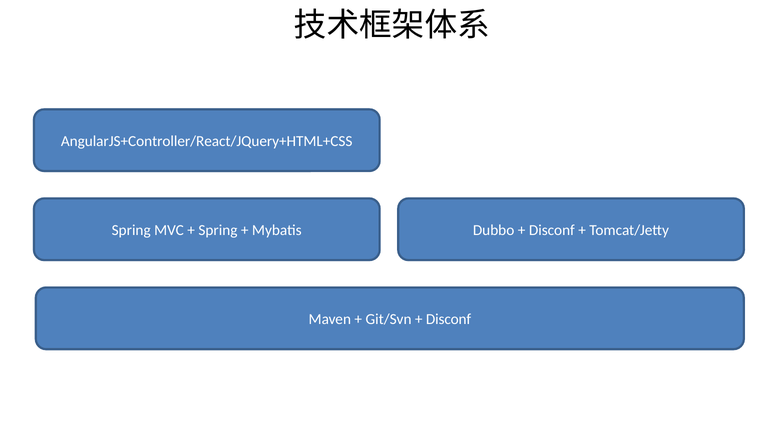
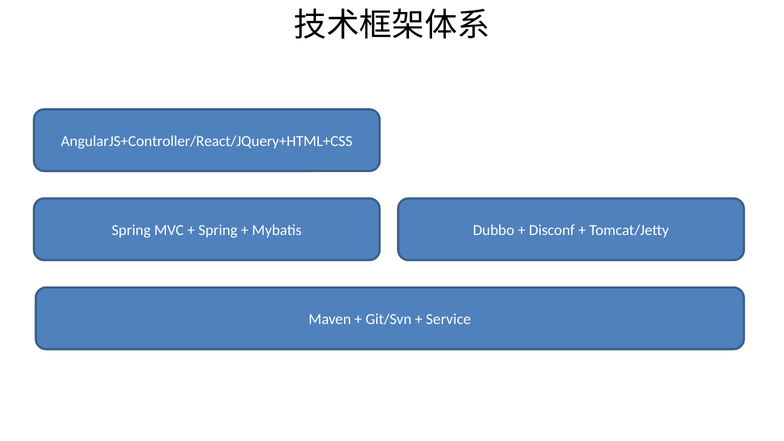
Disconf at (449, 319): Disconf -> Service
